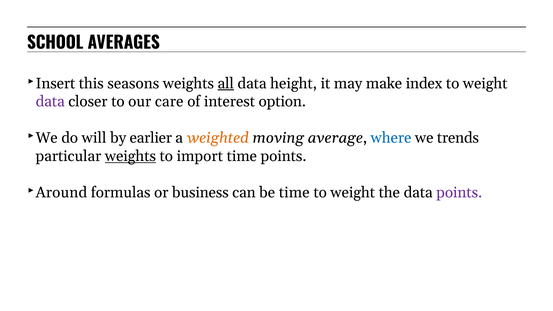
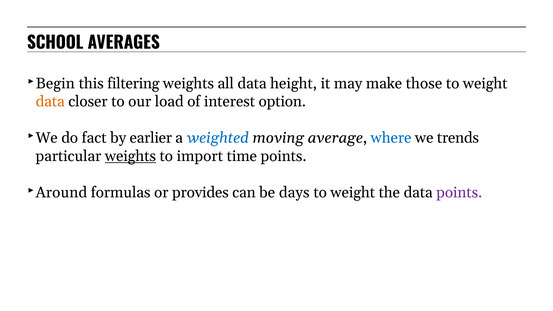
Insert: Insert -> Begin
seasons: seasons -> filtering
all underline: present -> none
index: index -> those
data at (50, 101) colour: purple -> orange
care: care -> load
will: will -> fact
weighted colour: orange -> blue
business: business -> provides
be time: time -> days
